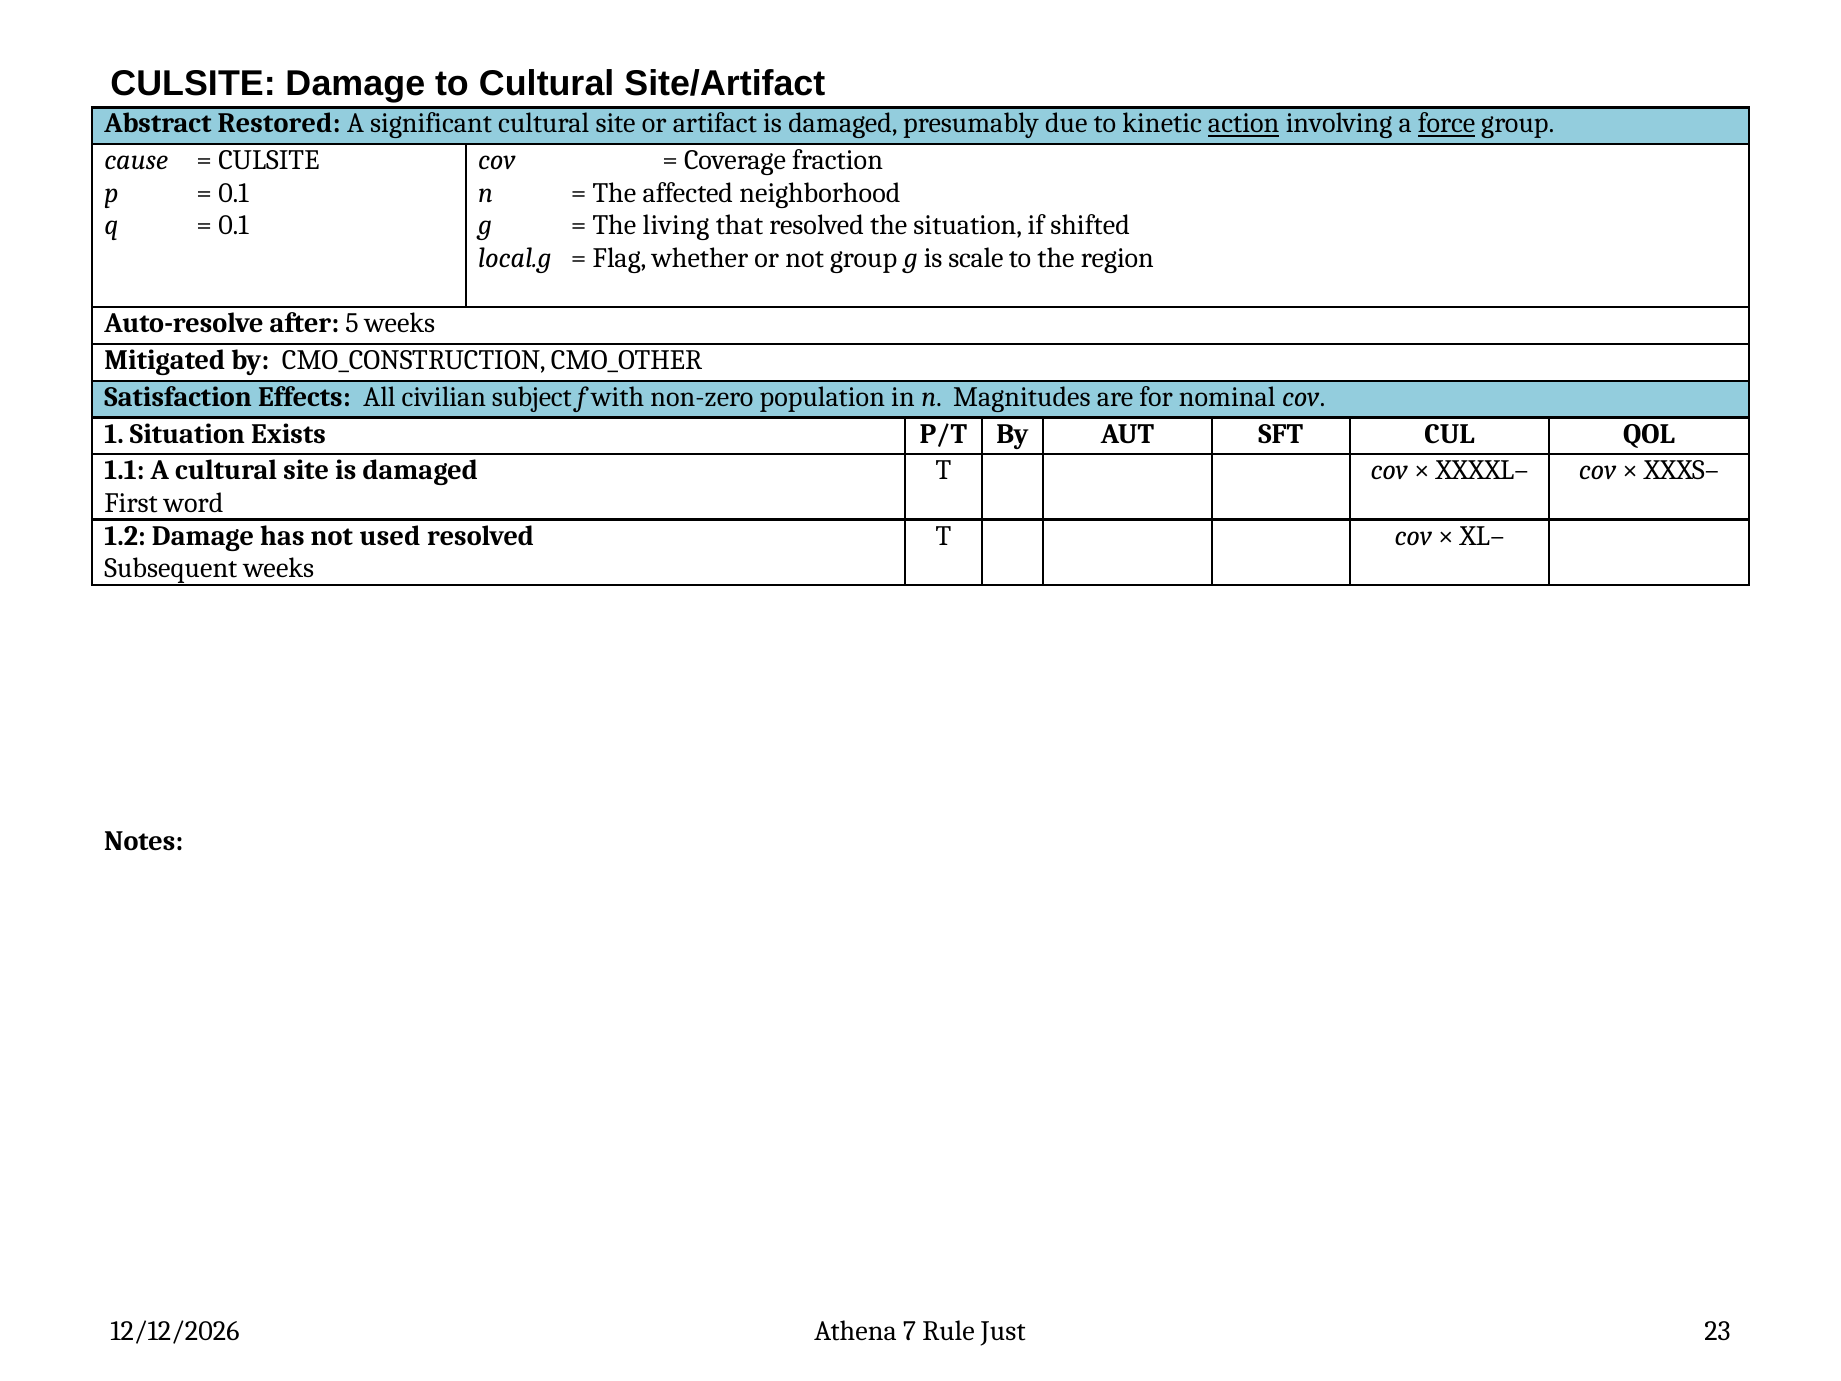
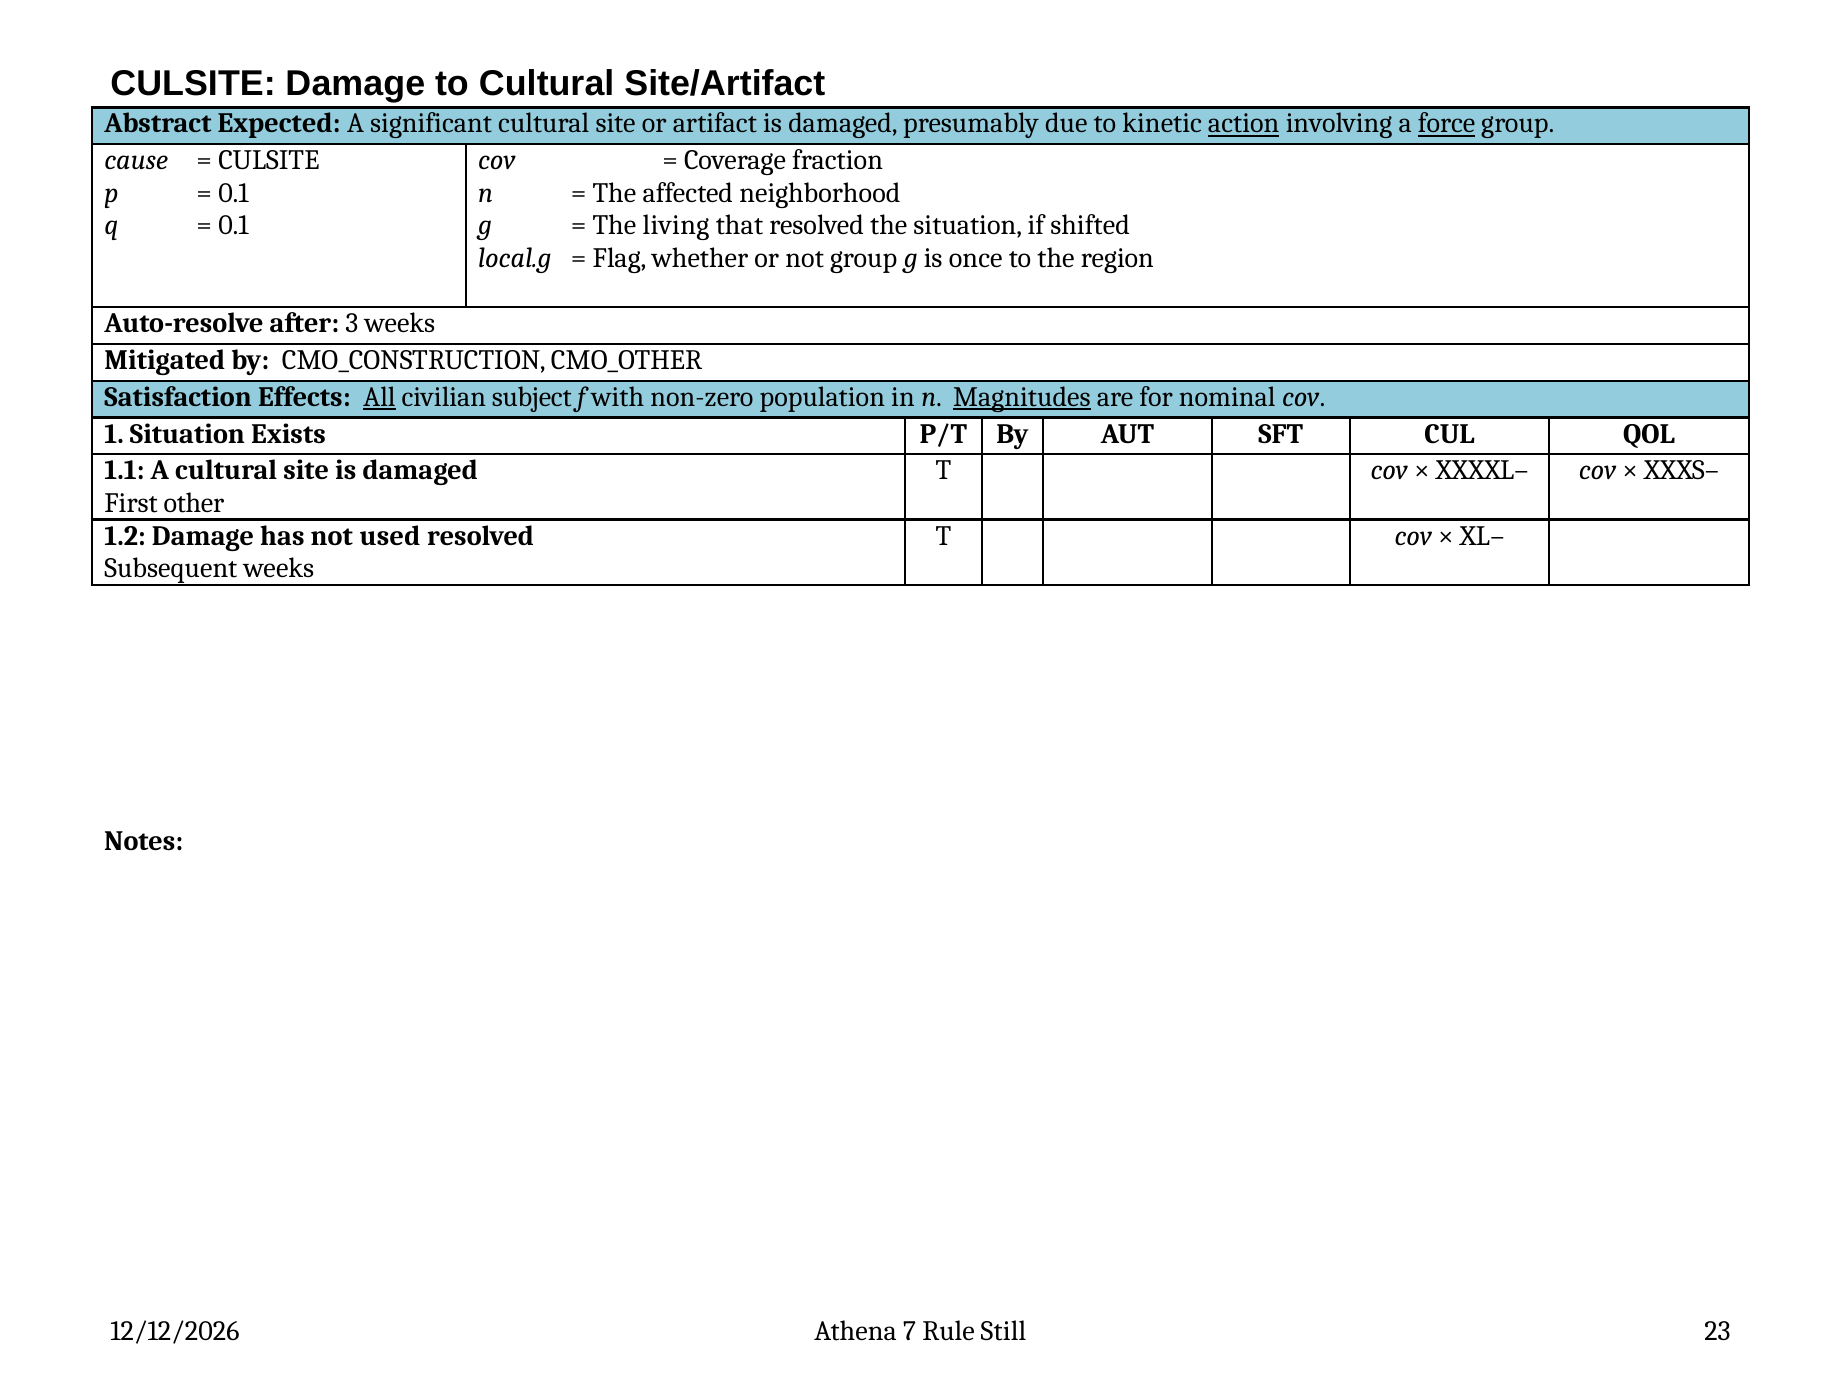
Restored: Restored -> Expected
scale: scale -> once
5: 5 -> 3
All underline: none -> present
Magnitudes underline: none -> present
word: word -> other
Just: Just -> Still
